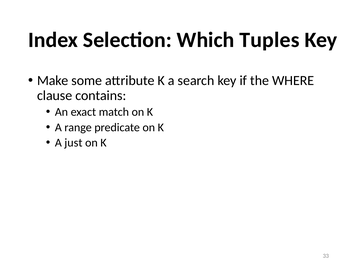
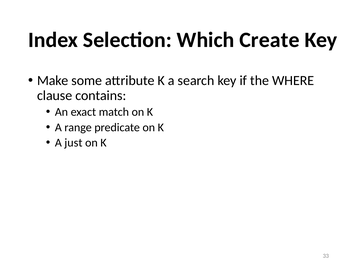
Tuples: Tuples -> Create
